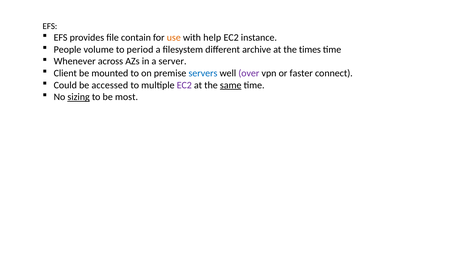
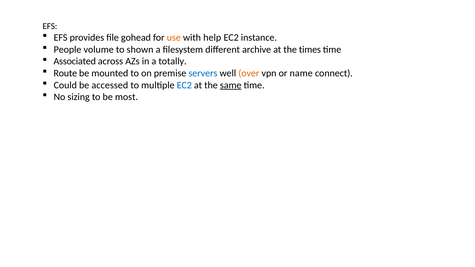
contain: contain -> gohead
period: period -> shown
Whenever: Whenever -> Associated
server: server -> totally
Client: Client -> Route
over colour: purple -> orange
faster: faster -> name
EC2 at (184, 85) colour: purple -> blue
sizing underline: present -> none
